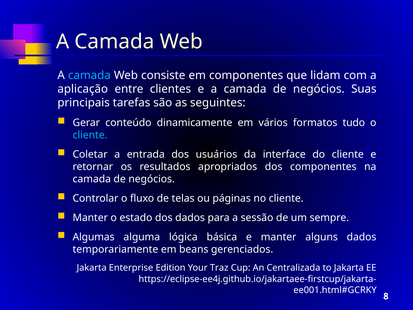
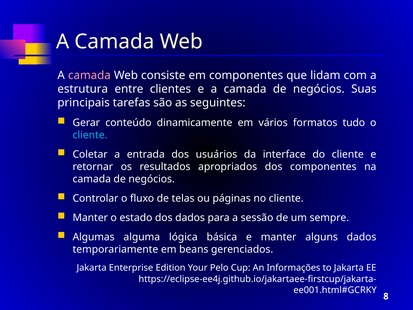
camada at (89, 75) colour: light blue -> pink
aplicação: aplicação -> estrutura
Traz: Traz -> Pelo
Centralizada: Centralizada -> Informações
